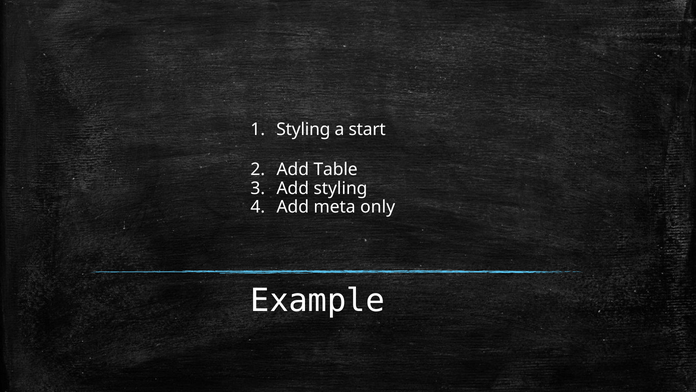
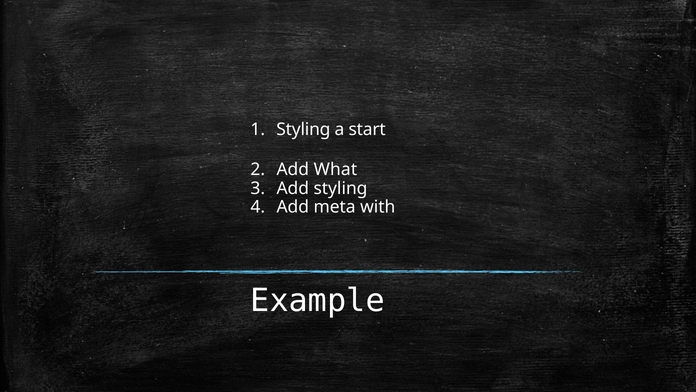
Table: Table -> What
only: only -> with
